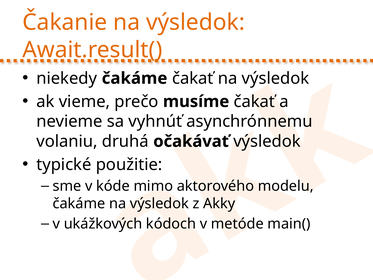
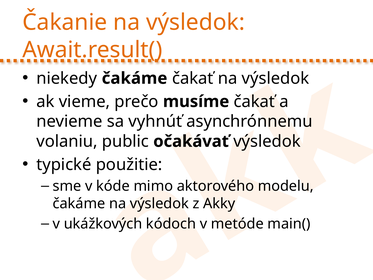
druhá: druhá -> public
